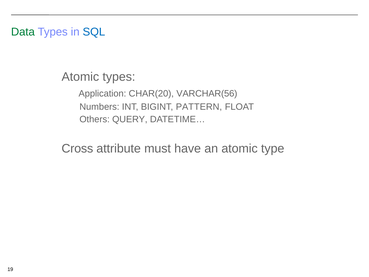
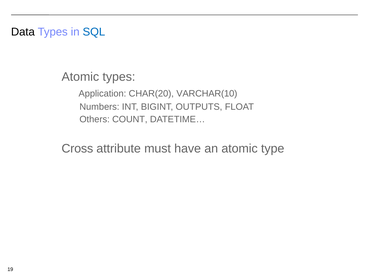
Data colour: green -> black
VARCHAR(56: VARCHAR(56 -> VARCHAR(10
PATTERN: PATTERN -> OUTPUTS
QUERY: QUERY -> COUNT
